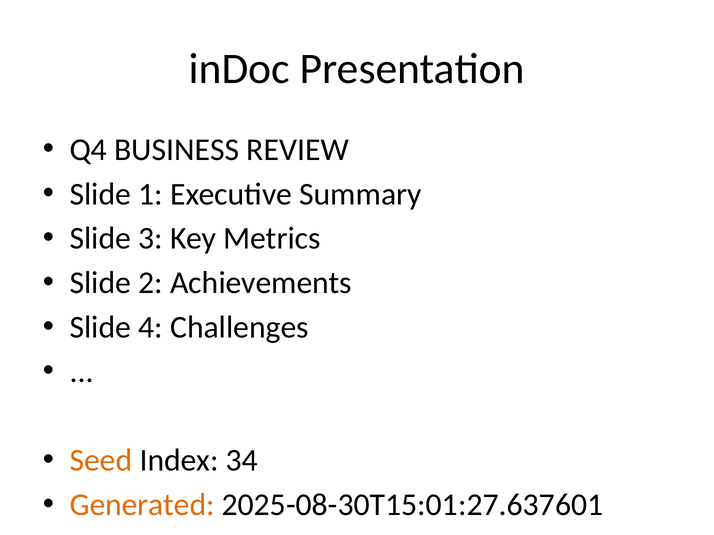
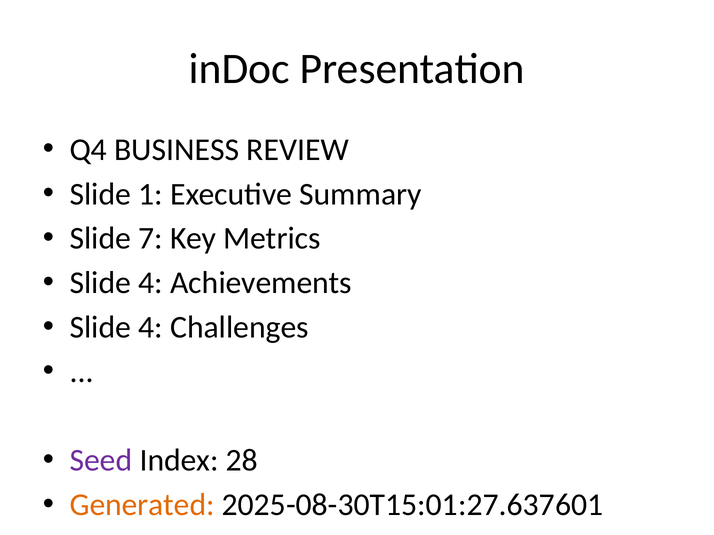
3: 3 -> 7
2 at (151, 283): 2 -> 4
Seed colour: orange -> purple
34: 34 -> 28
